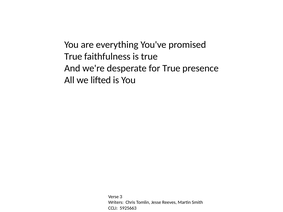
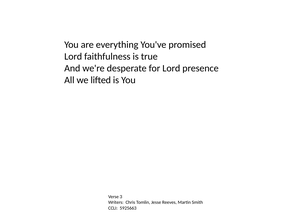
True at (73, 57): True -> Lord
for True: True -> Lord
